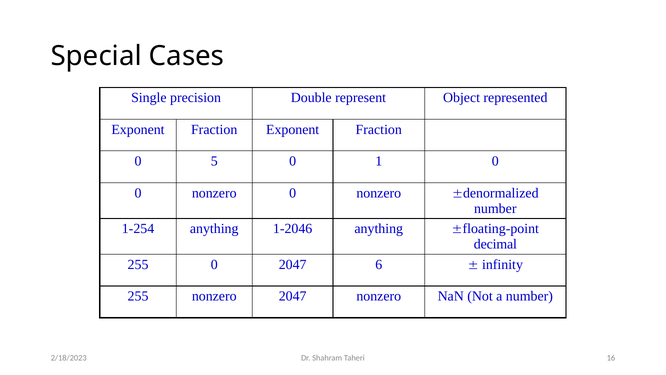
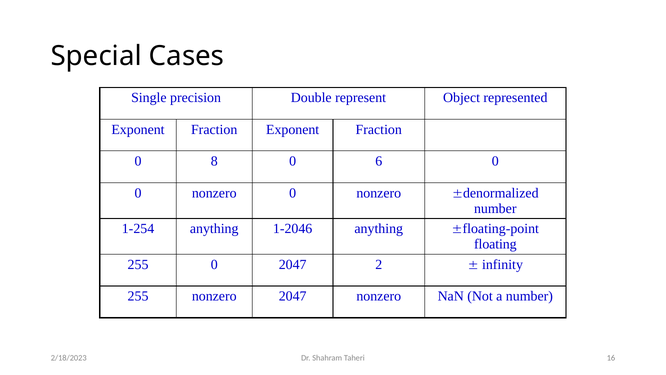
5: 5 -> 8
1: 1 -> 6
decimal: decimal -> floating
6: 6 -> 2
